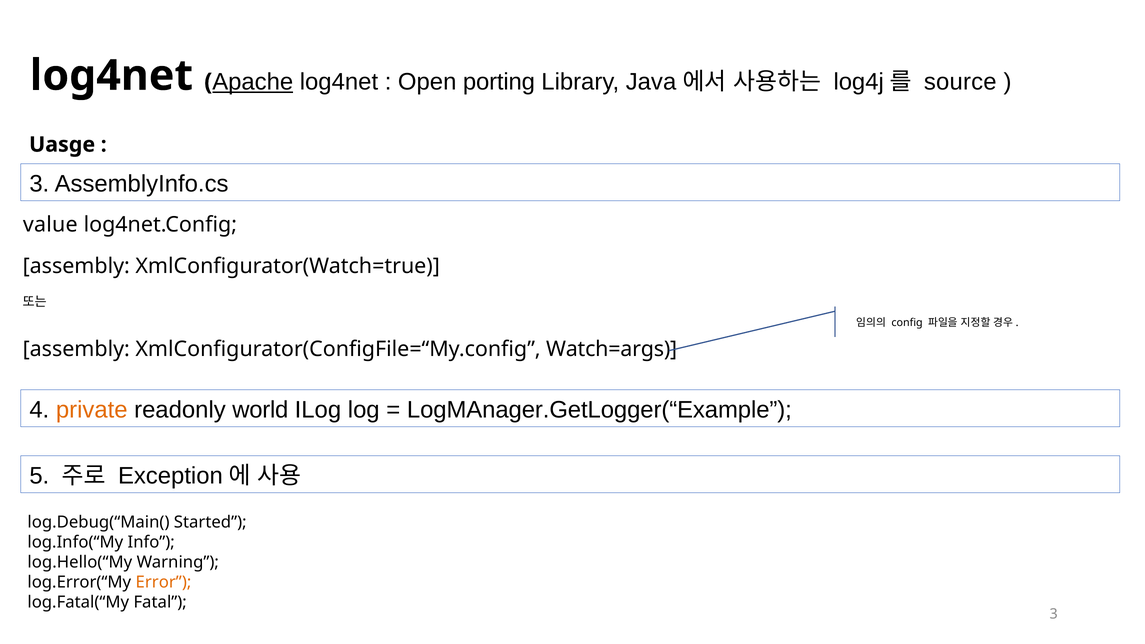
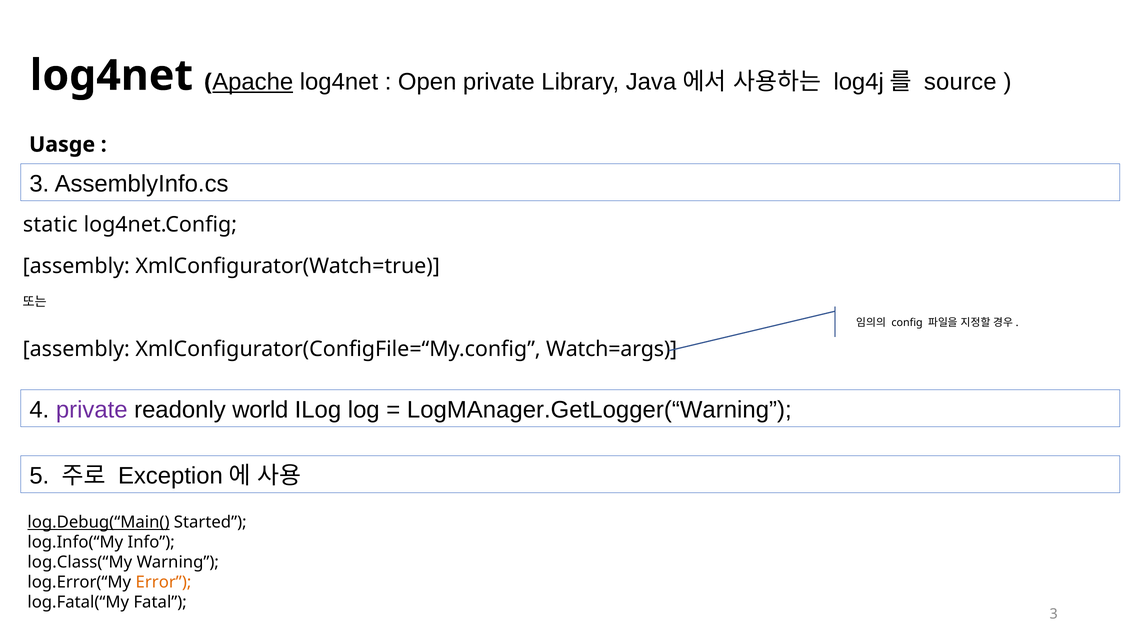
Open porting: porting -> private
value: value -> static
private at (92, 410) colour: orange -> purple
LogMAnager.GetLogger(“Example: LogMAnager.GetLogger(“Example -> LogMAnager.GetLogger(“Warning
log.Debug(“Main( underline: none -> present
log.Hello(“My: log.Hello(“My -> log.Class(“My
